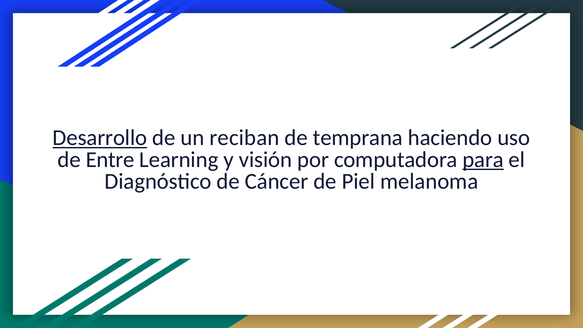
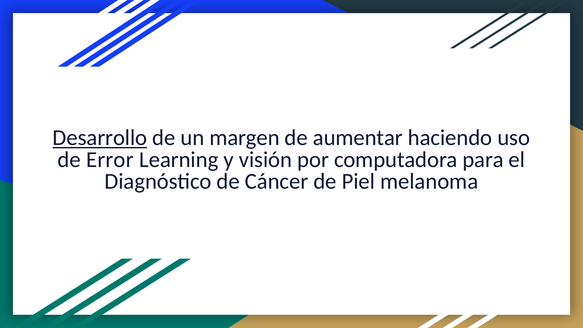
reciban: reciban -> margen
temprana: temprana -> aumentar
Entre: Entre -> Error
para underline: present -> none
